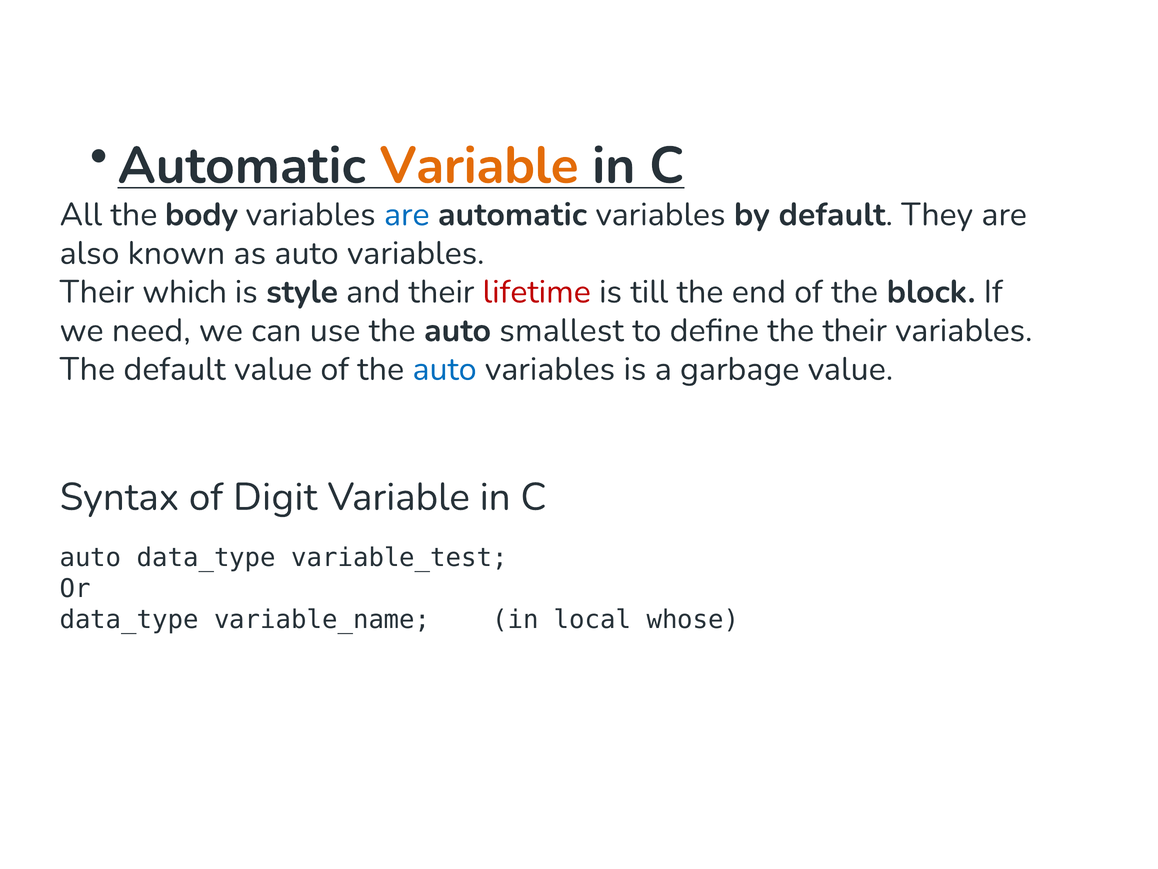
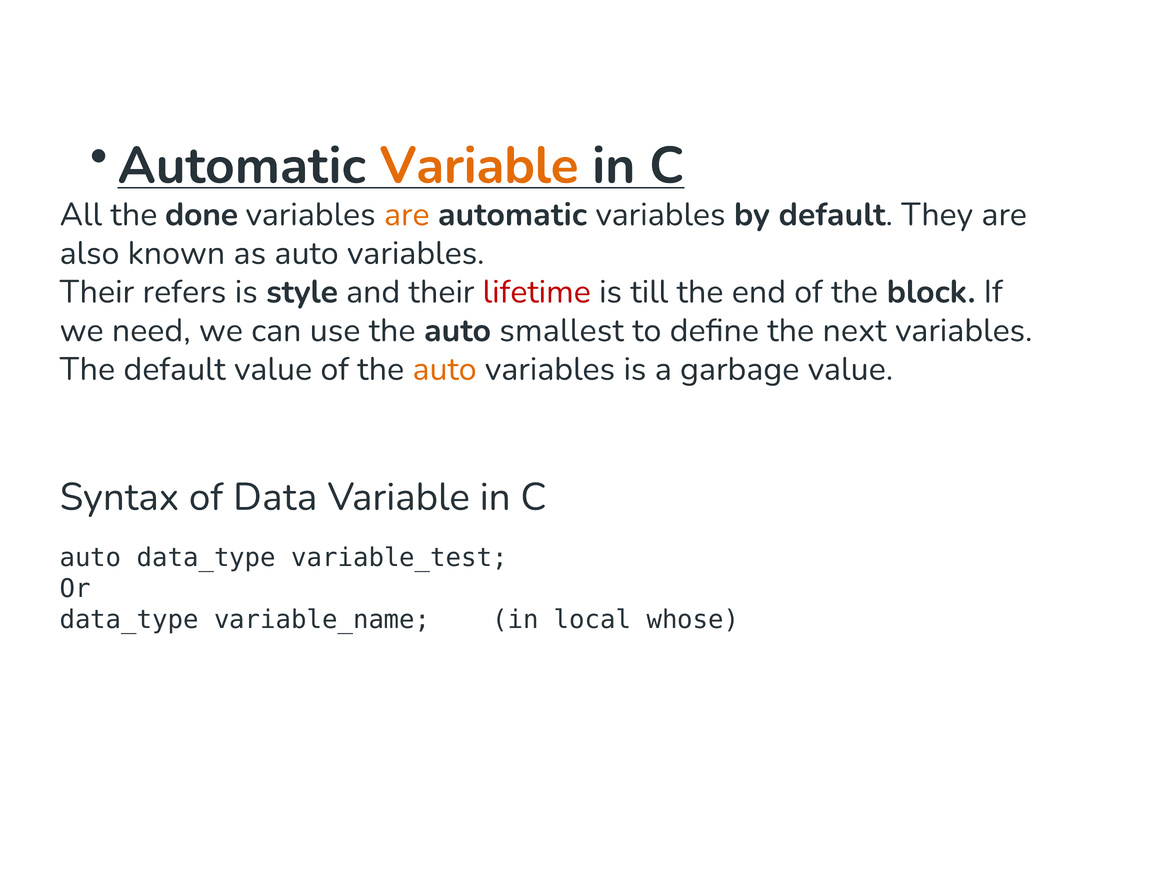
body: body -> done
are at (407, 214) colour: blue -> orange
which: which -> refers
the their: their -> next
auto at (445, 369) colour: blue -> orange
Digit: Digit -> Data
